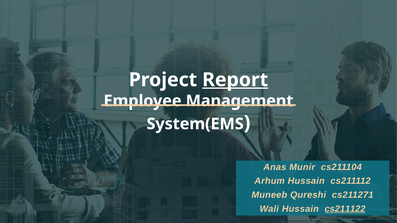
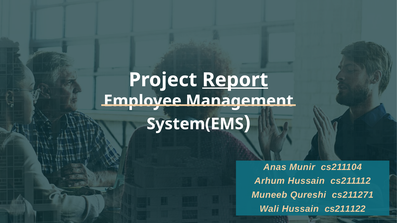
cs211122 underline: present -> none
